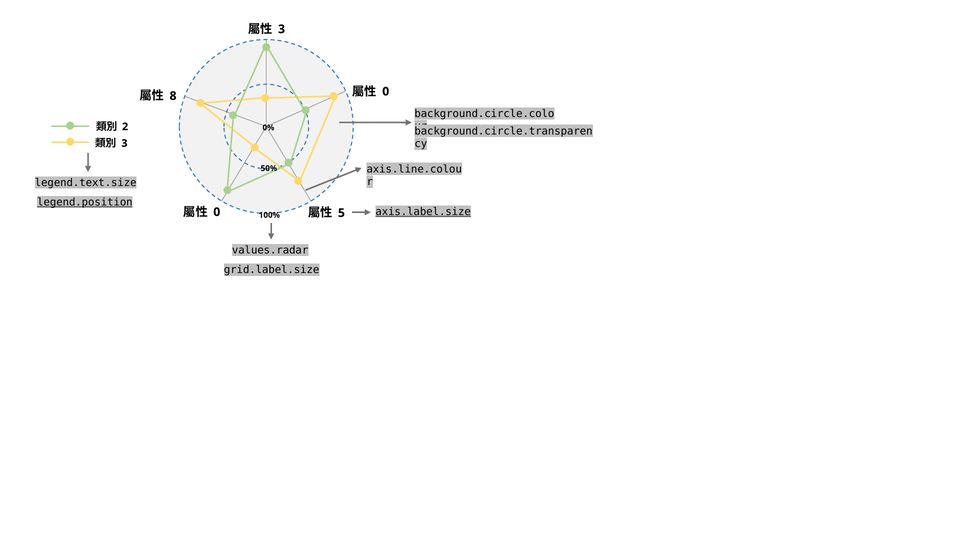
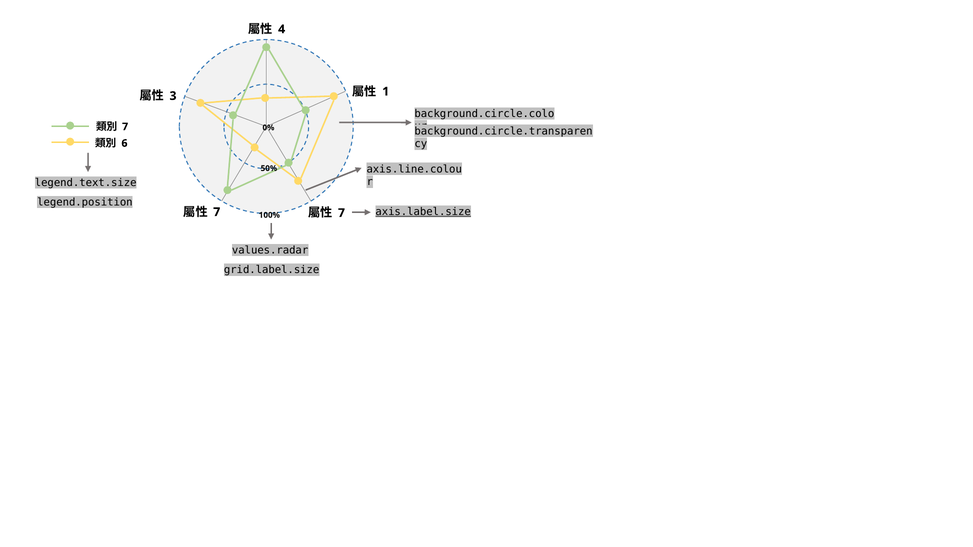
3 at (282, 29): 3 -> 4
0 at (386, 92): 0 -> 1
8: 8 -> 3
2 at (125, 127): 2 -> 7
3 at (124, 143): 3 -> 6
legend.position underline: present -> none
0 at (217, 212): 0 -> 7
5 at (341, 213): 5 -> 7
